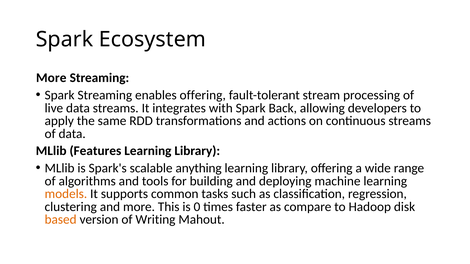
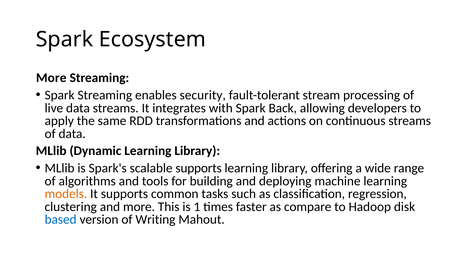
enables offering: offering -> security
Features: Features -> Dynamic
scalable anything: anything -> supports
0: 0 -> 1
based colour: orange -> blue
